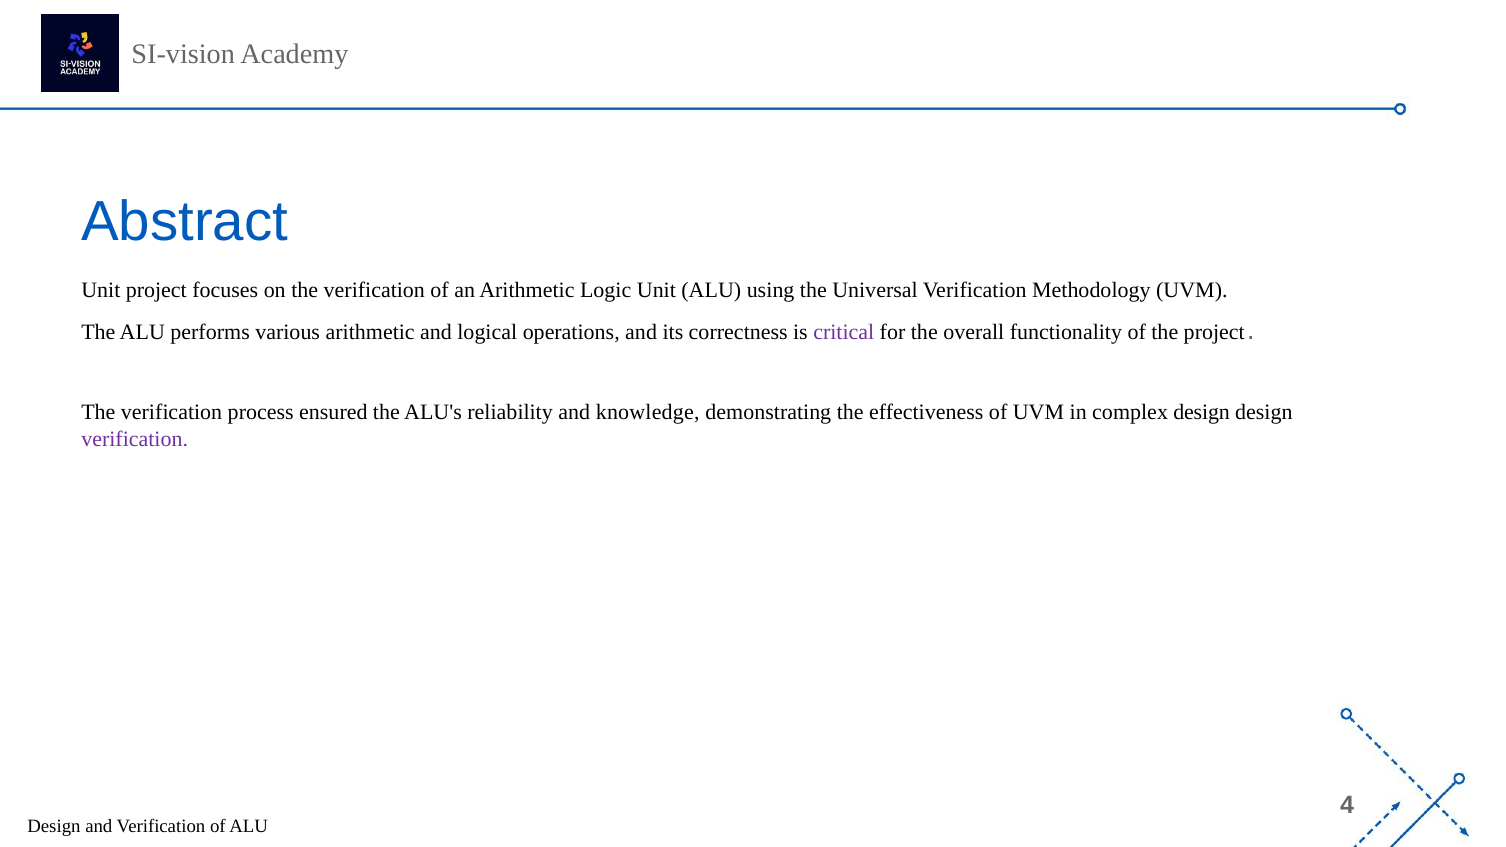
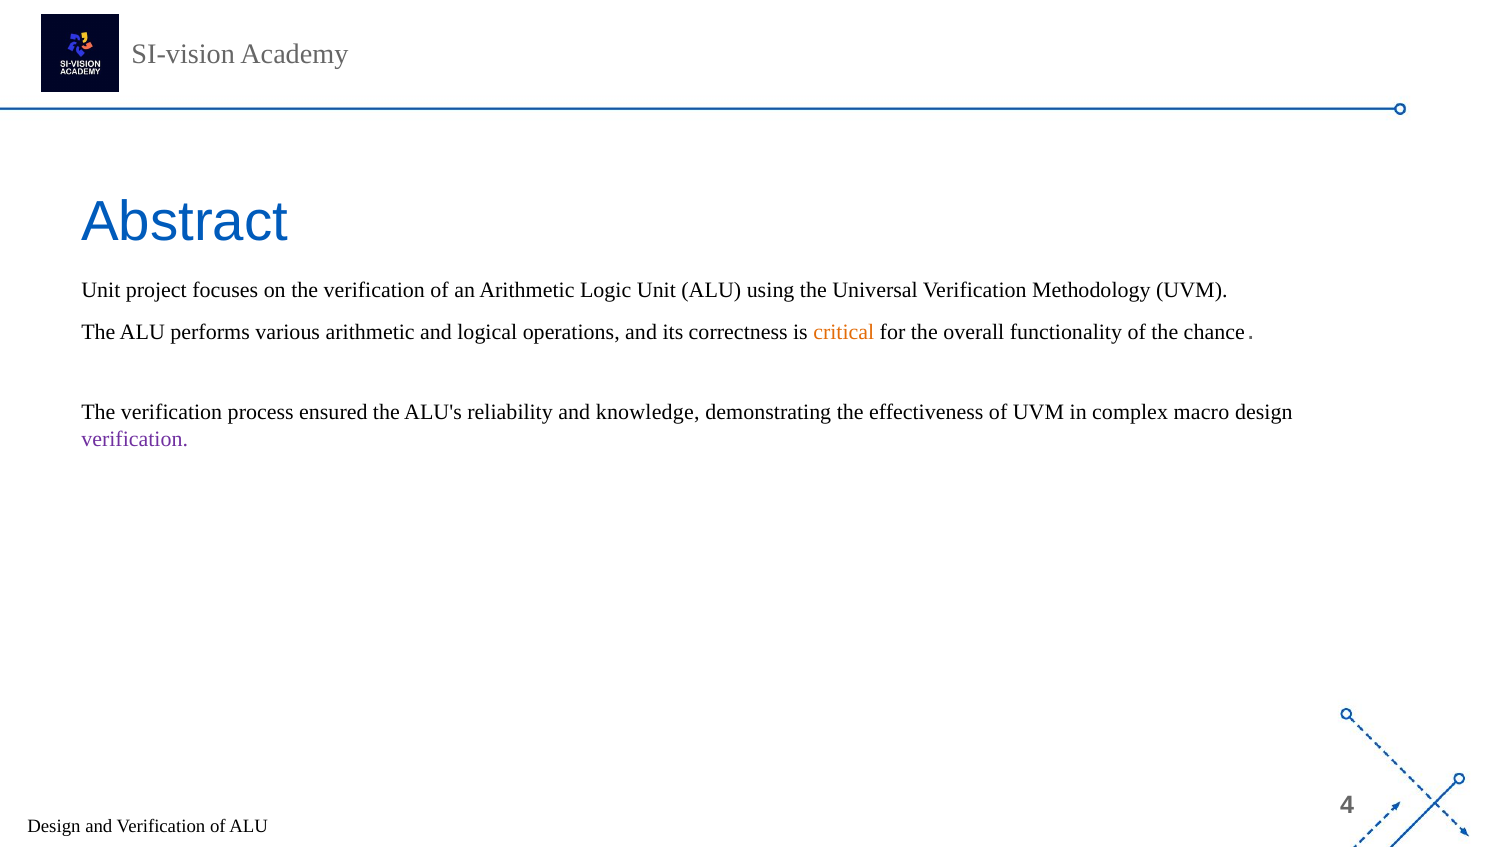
critical colour: purple -> orange
the project: project -> chance
complex design: design -> macro
